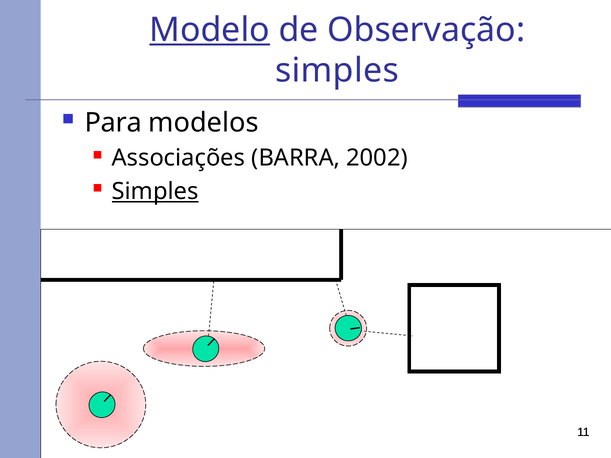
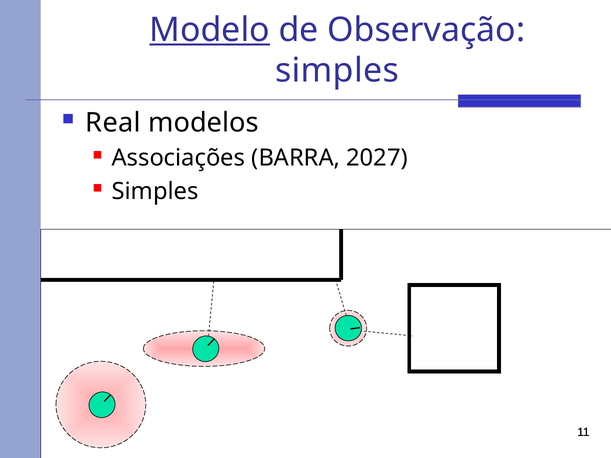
Para: Para -> Real
2002: 2002 -> 2027
Simples at (155, 191) underline: present -> none
